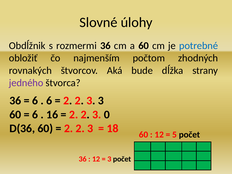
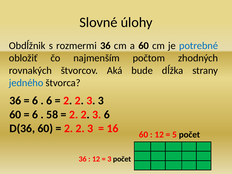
jedného colour: purple -> blue
16: 16 -> 58
3 0: 0 -> 6
18: 18 -> 16
